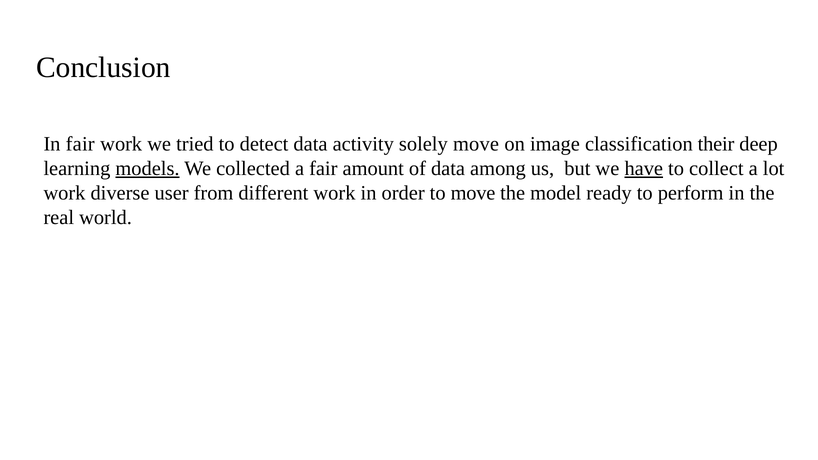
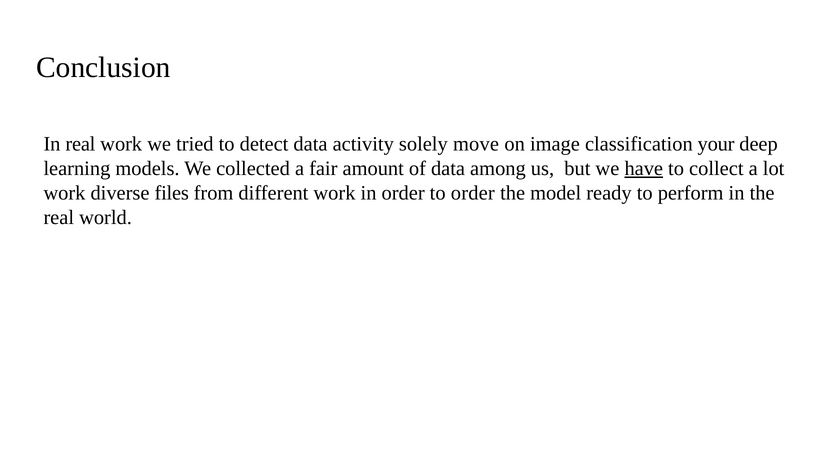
In fair: fair -> real
their: their -> your
models underline: present -> none
user: user -> files
to move: move -> order
